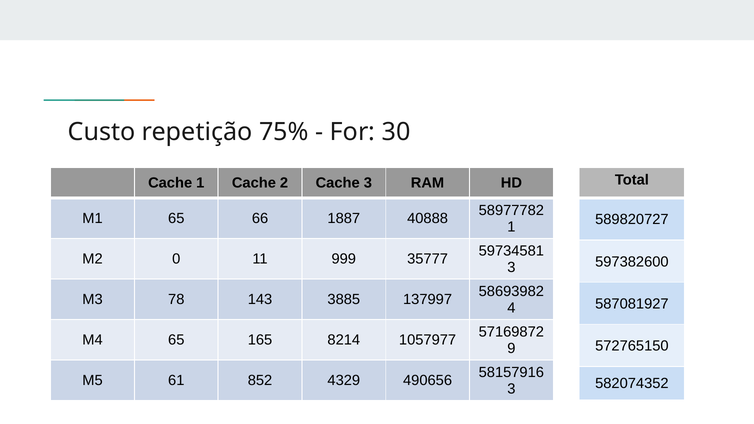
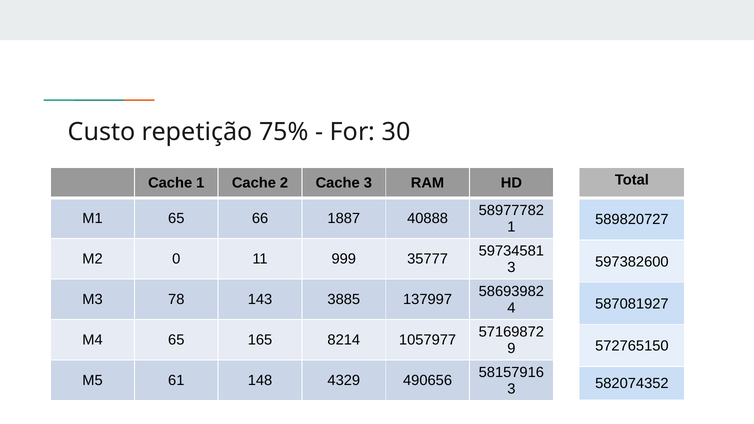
852: 852 -> 148
